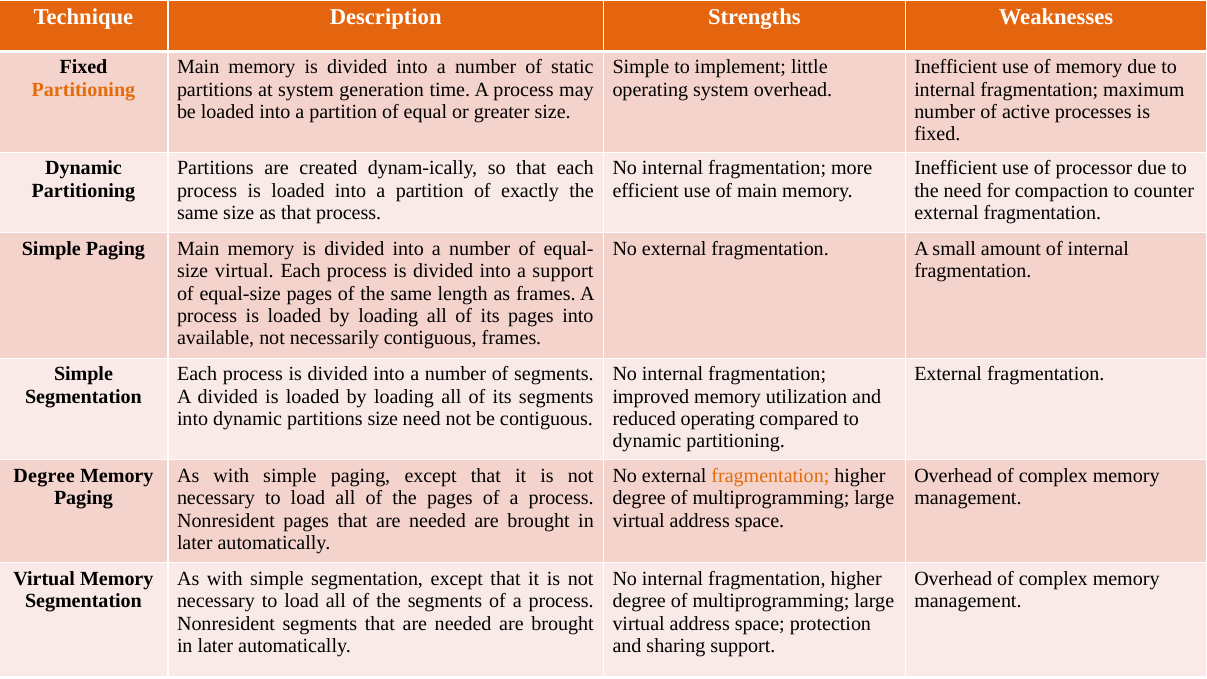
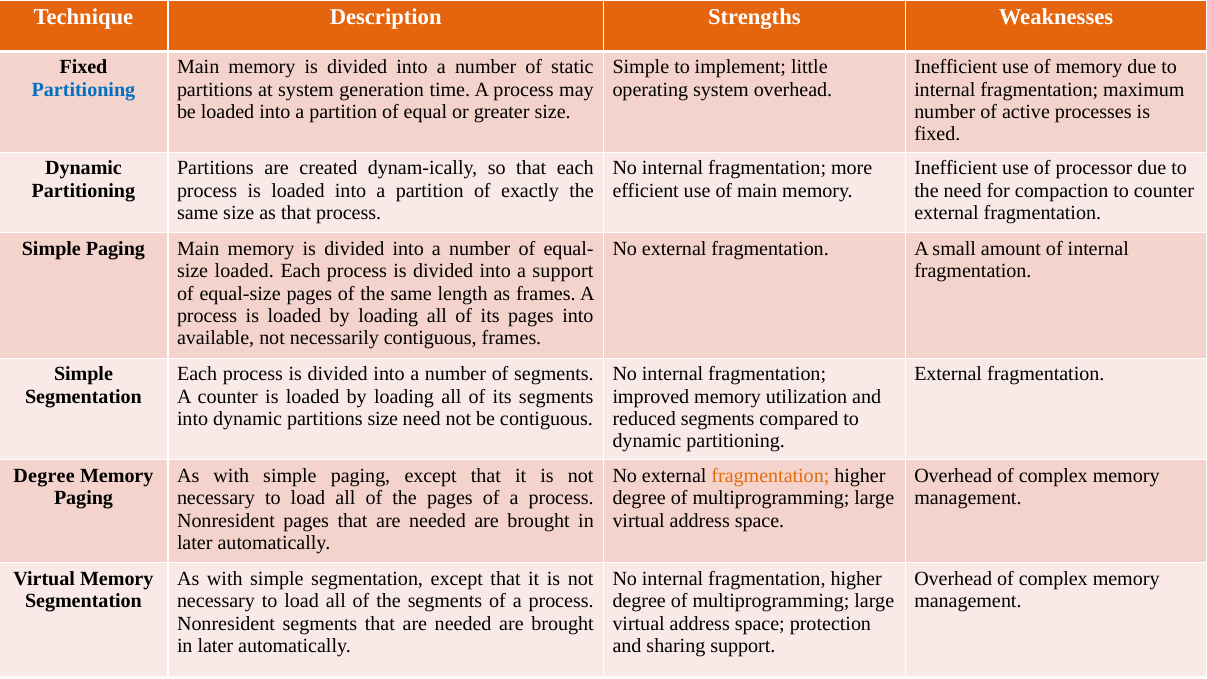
Partitioning at (83, 90) colour: orange -> blue
size virtual: virtual -> loaded
A divided: divided -> counter
reduced operating: operating -> segments
